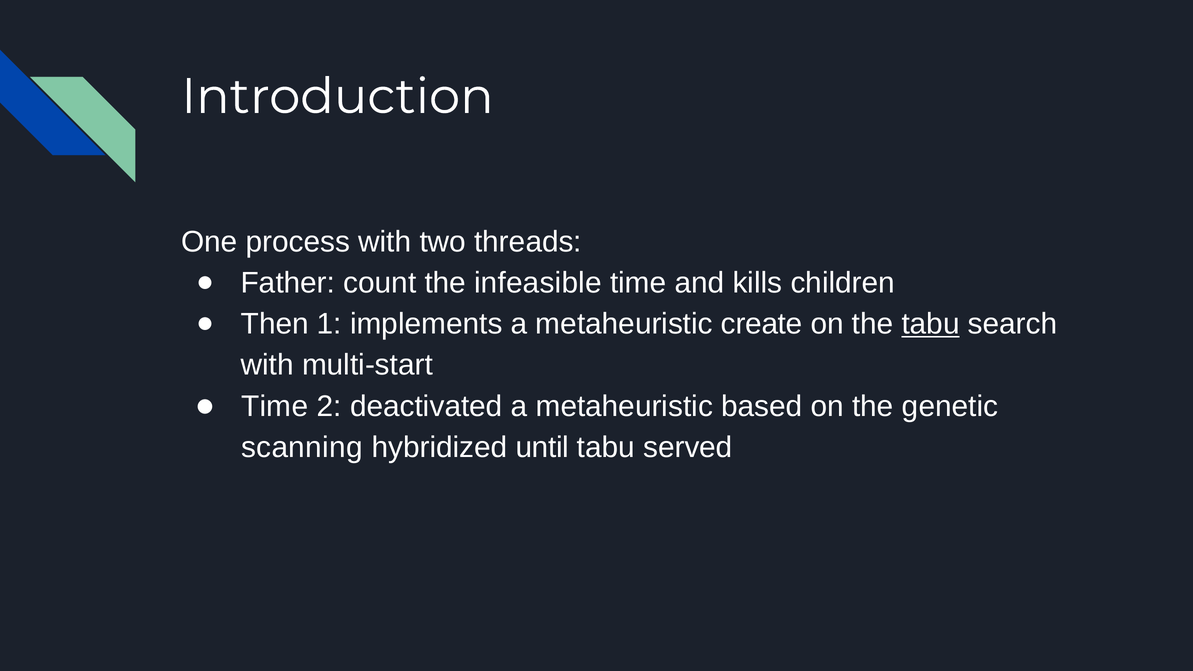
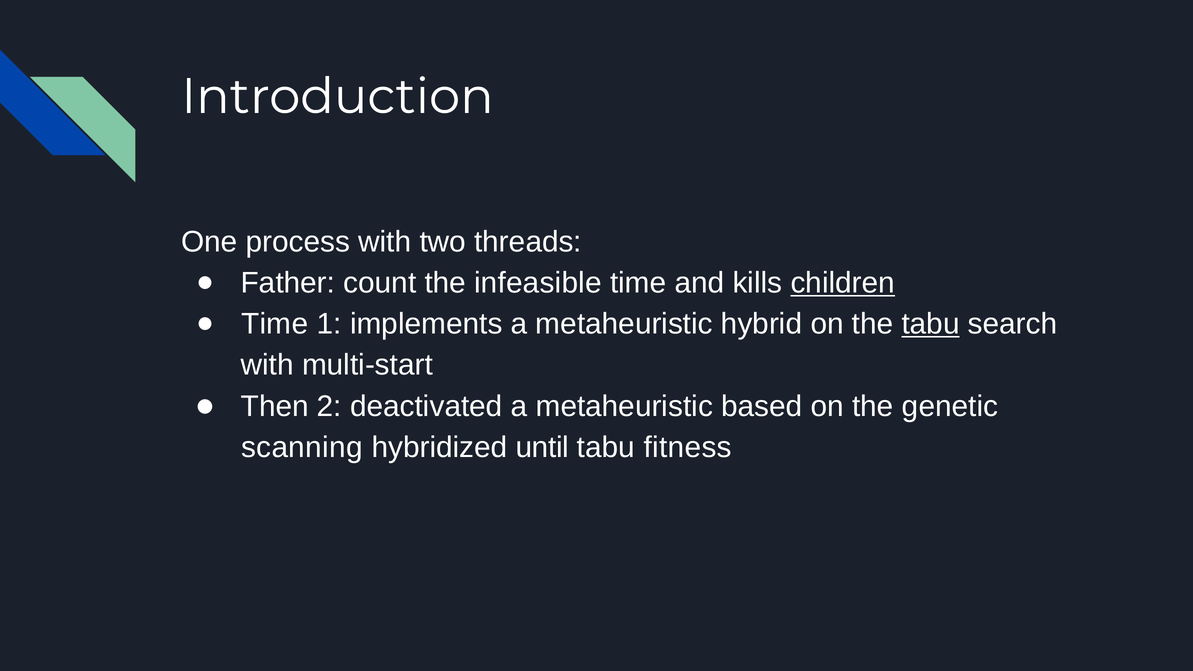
children underline: none -> present
Then at (275, 324): Then -> Time
create: create -> hybrid
Time at (275, 406): Time -> Then
served: served -> fitness
